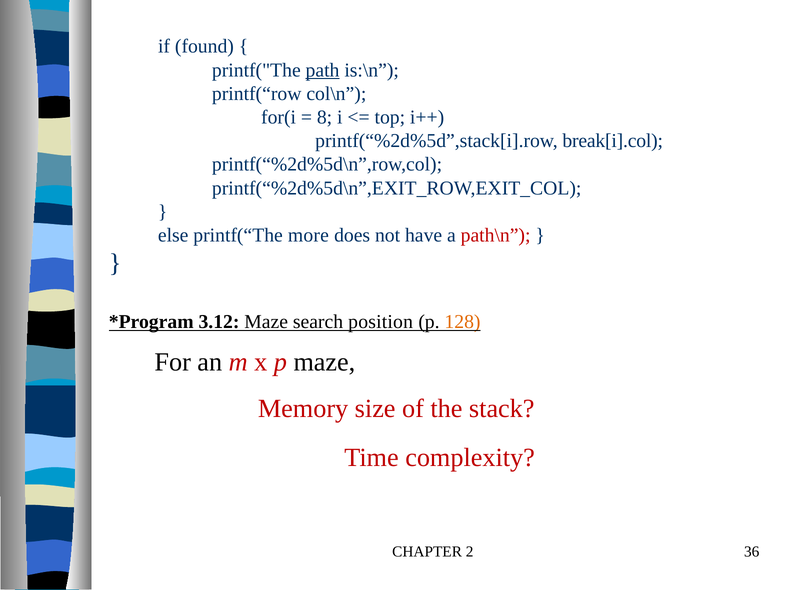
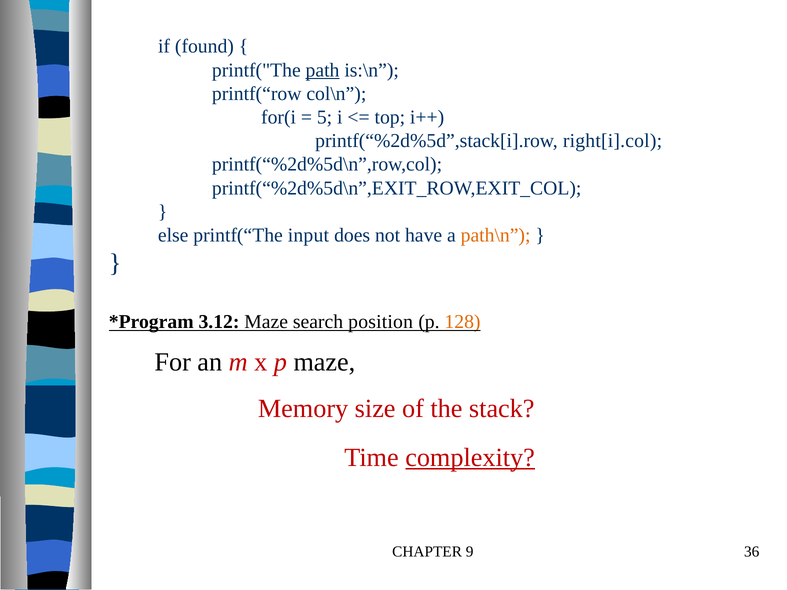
8: 8 -> 5
break[i].col: break[i].col -> right[i].col
more: more -> input
path\n colour: red -> orange
complexity underline: none -> present
2: 2 -> 9
